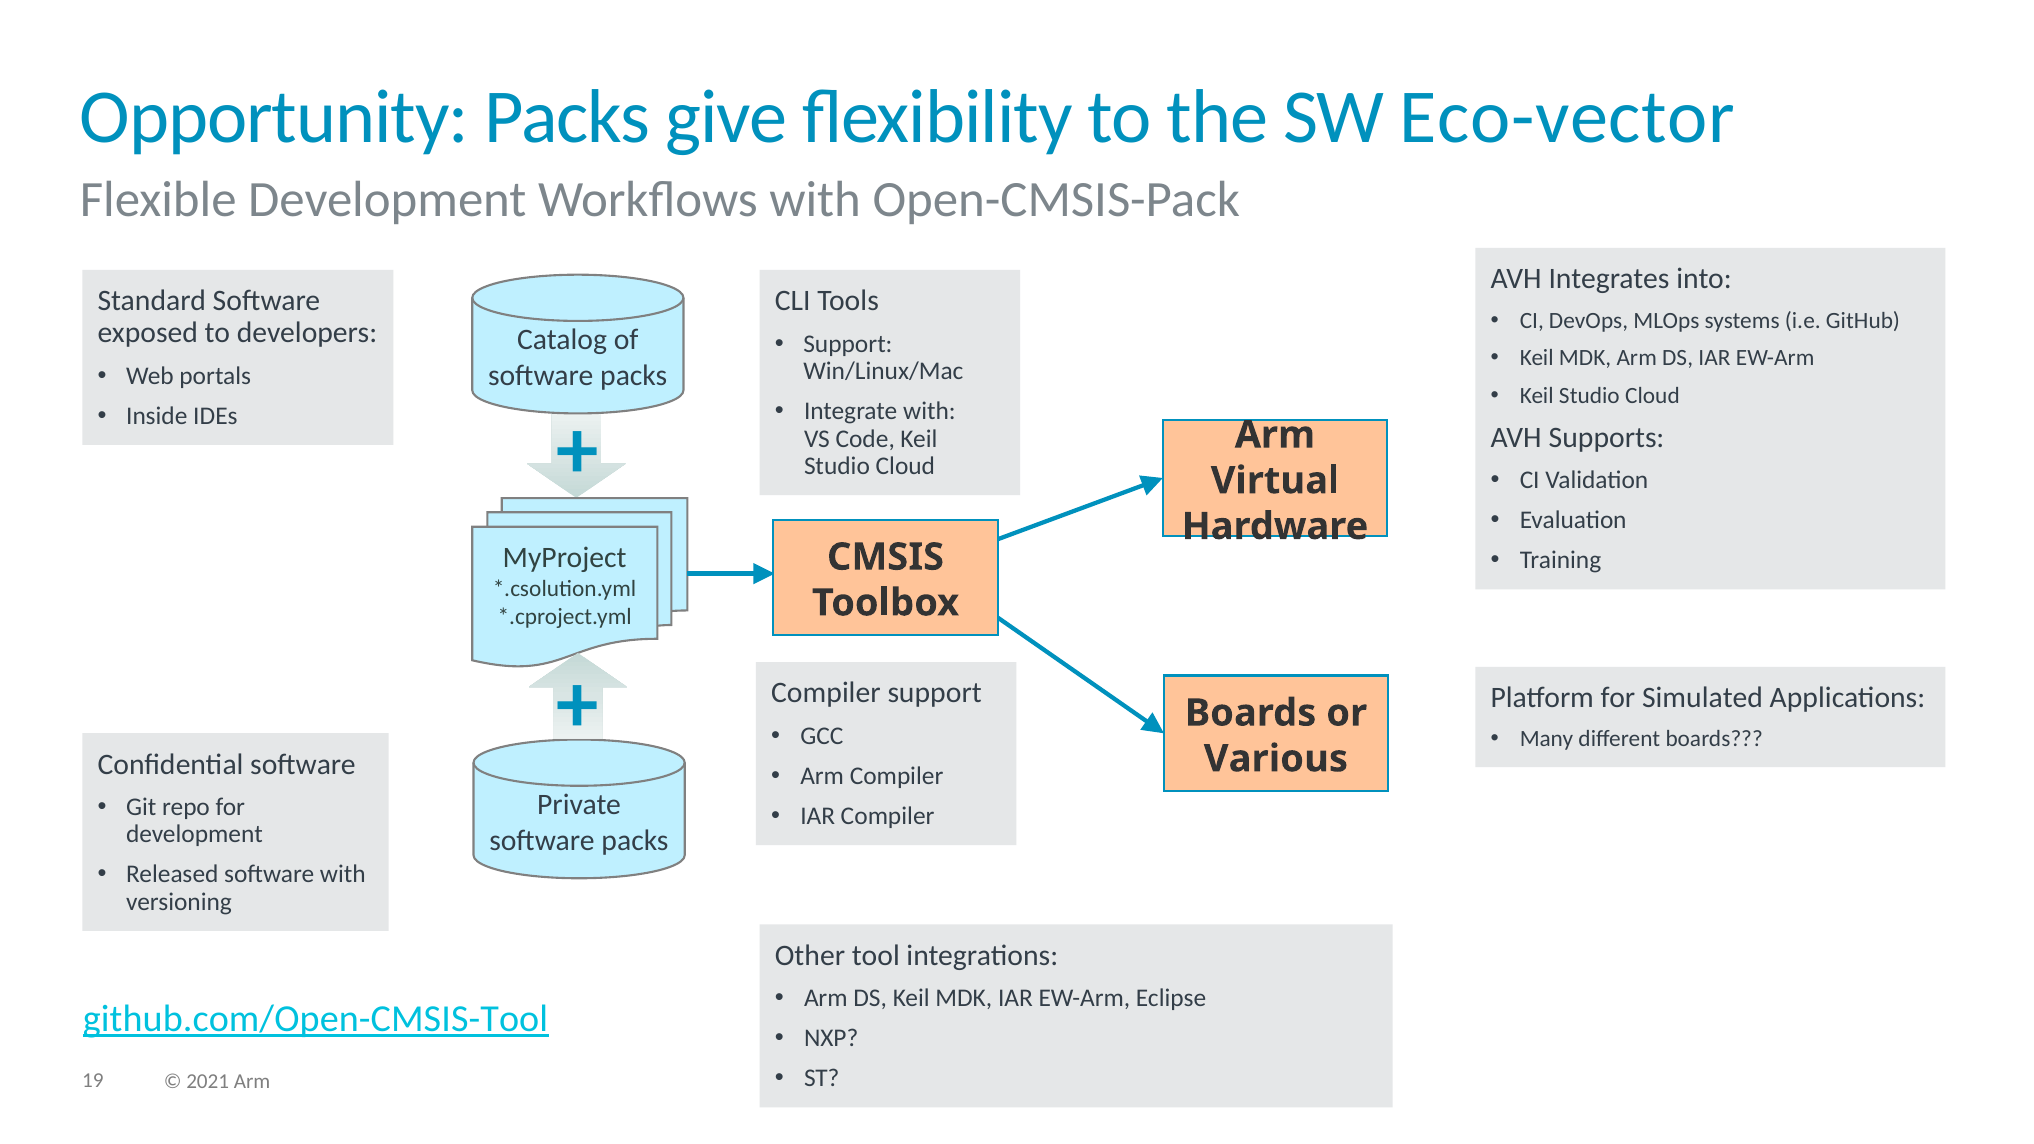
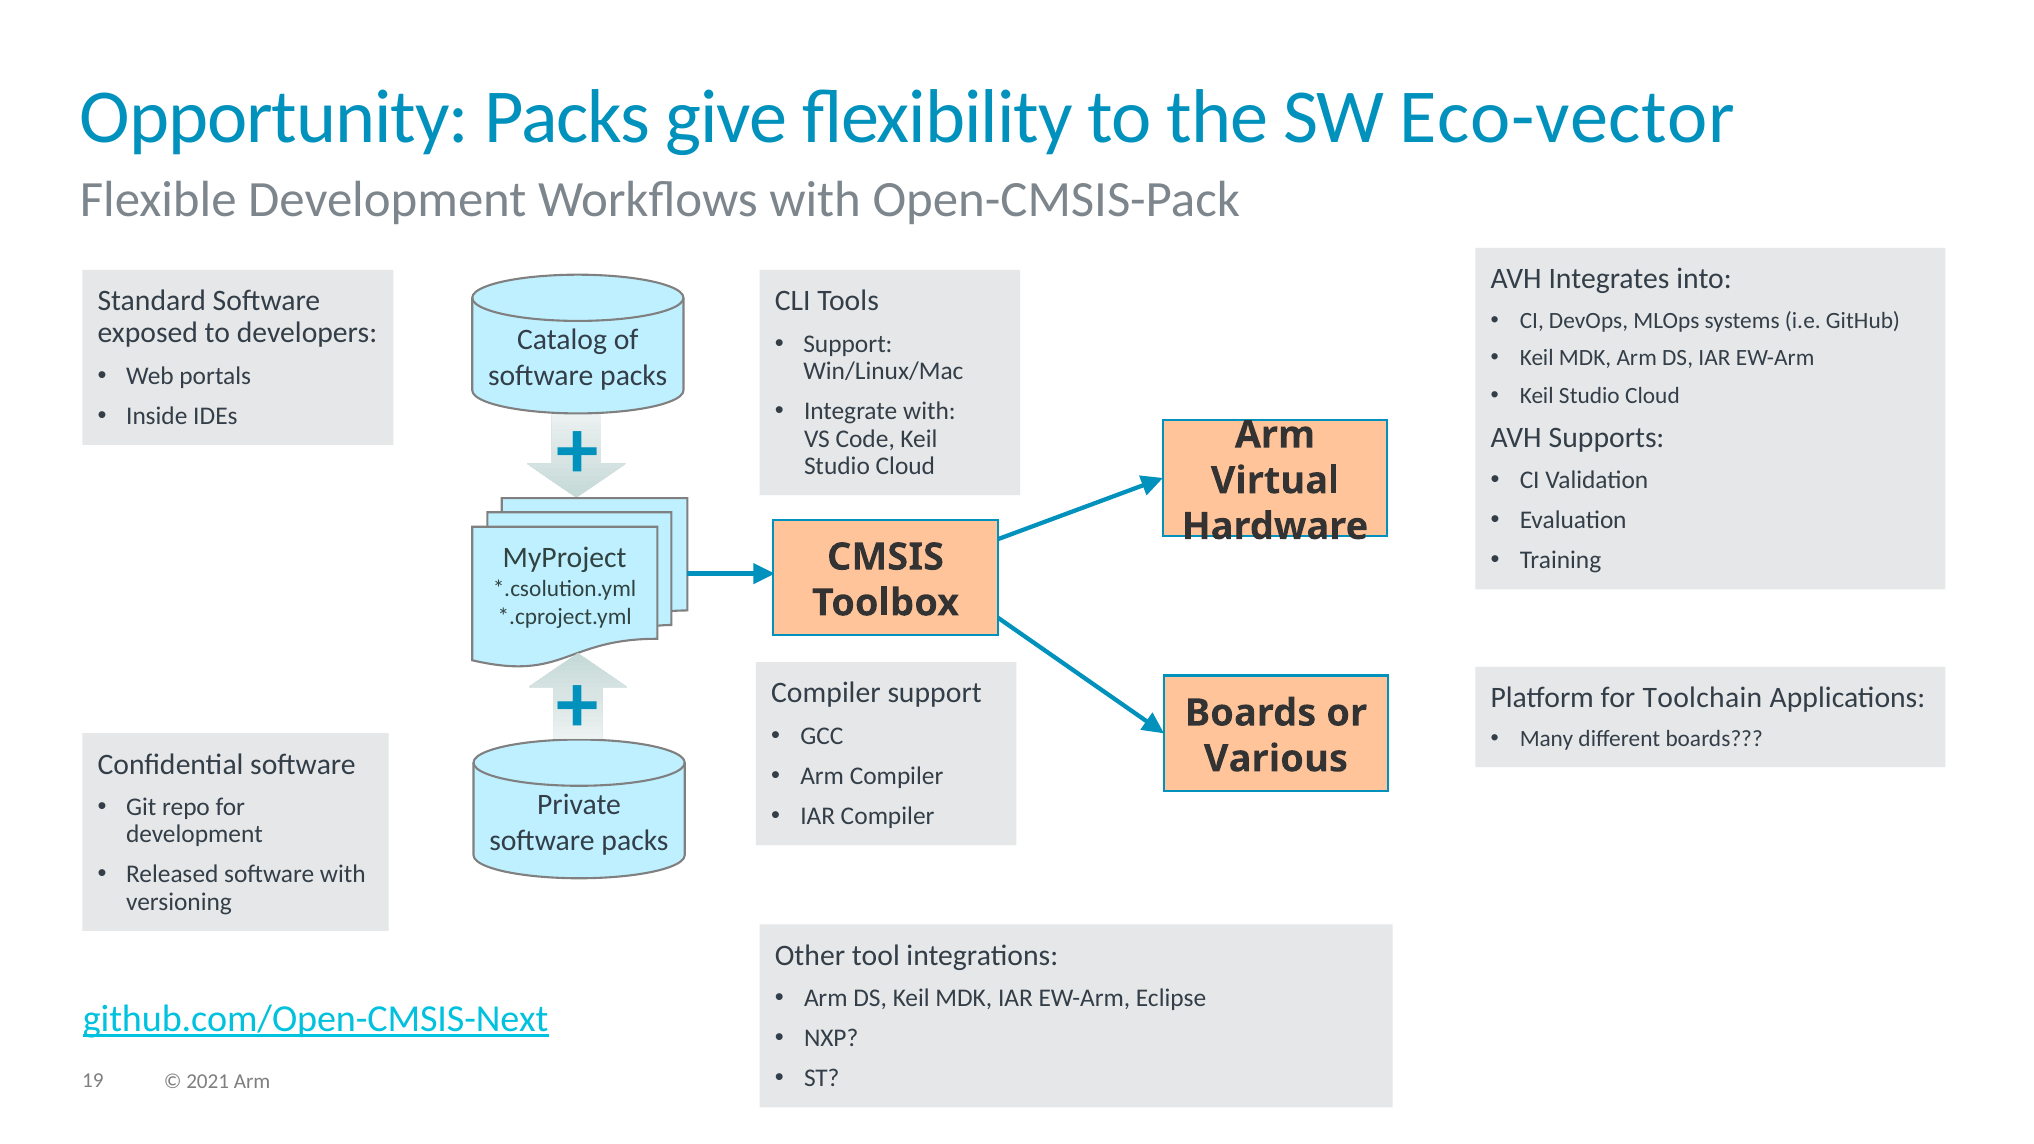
Simulated: Simulated -> Toolchain
github.com/Open-CMSIS-Tool: github.com/Open-CMSIS-Tool -> github.com/Open-CMSIS-Next
